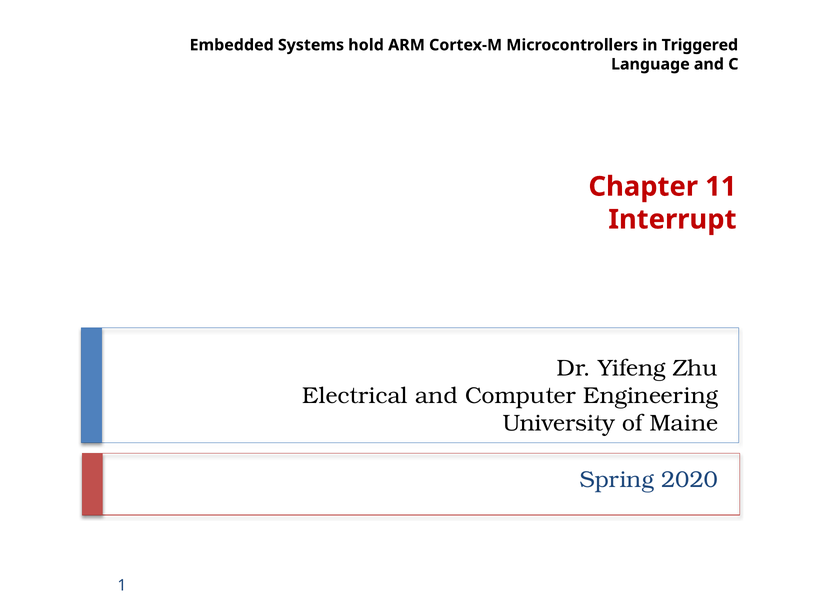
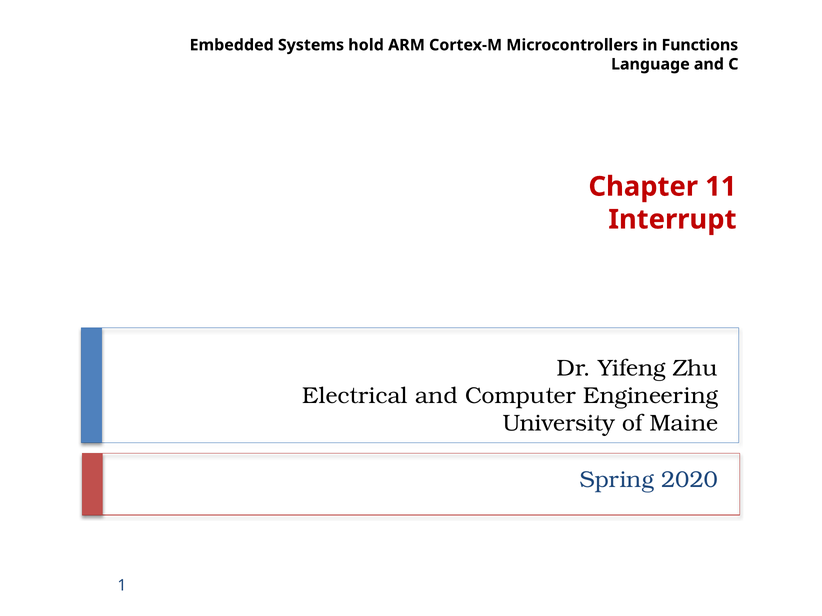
Triggered: Triggered -> Functions
